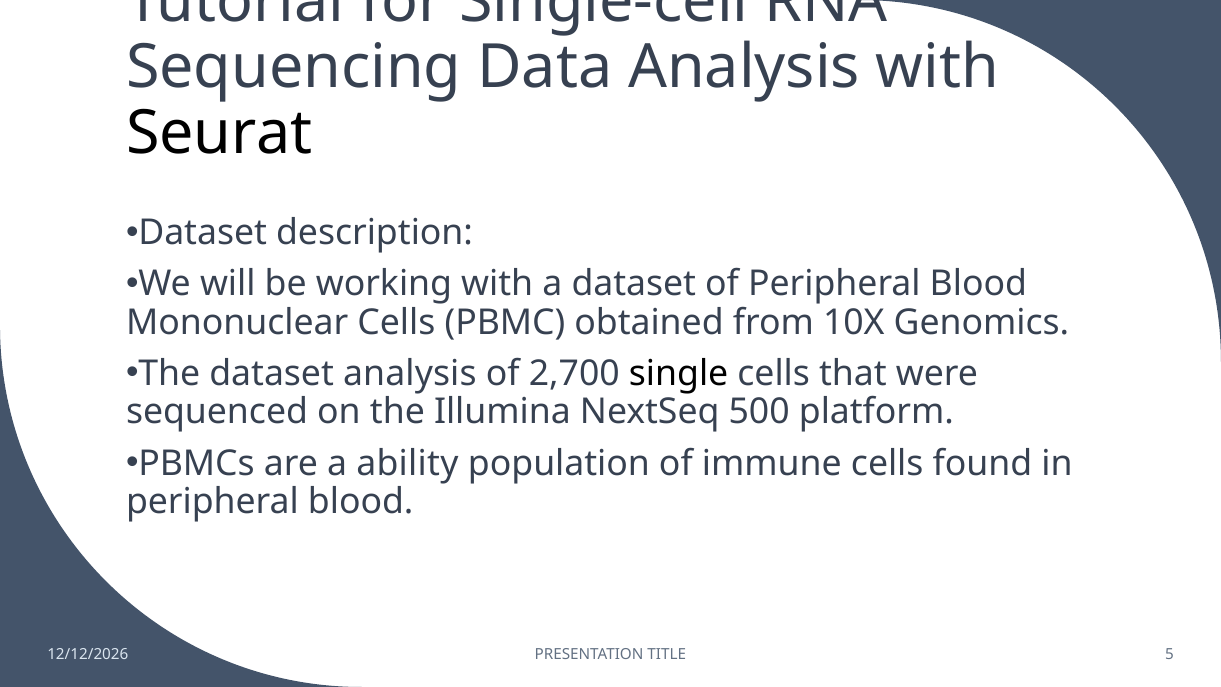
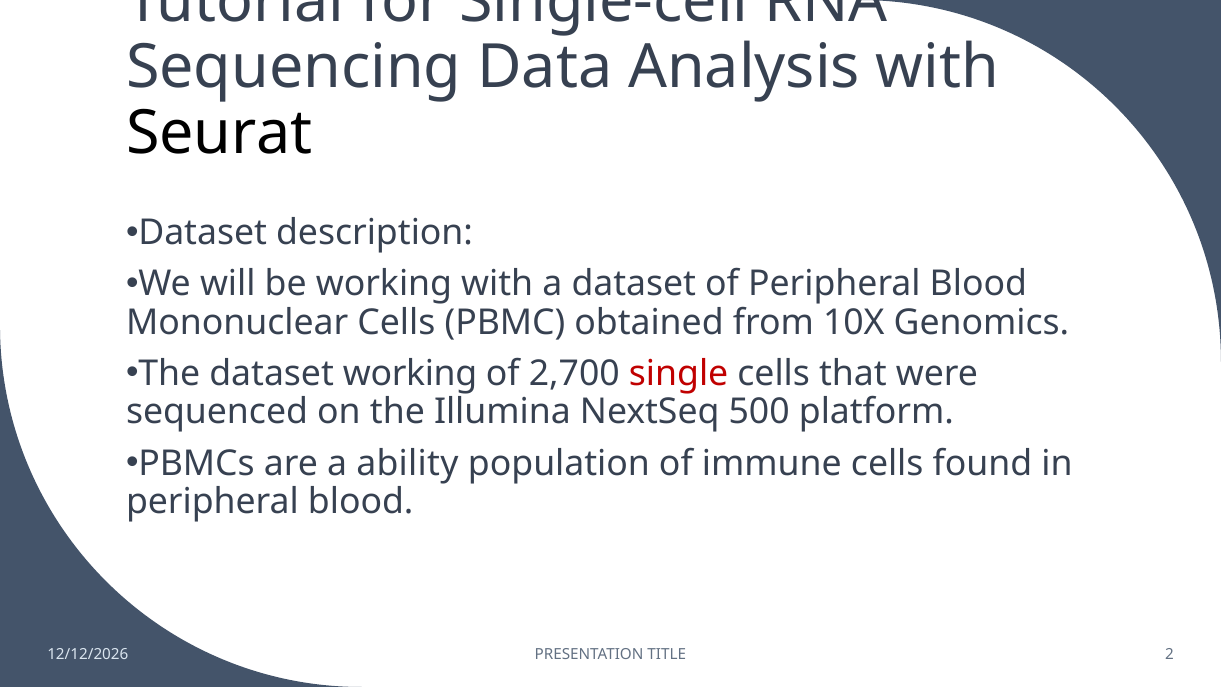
dataset analysis: analysis -> working
single colour: black -> red
5: 5 -> 2
